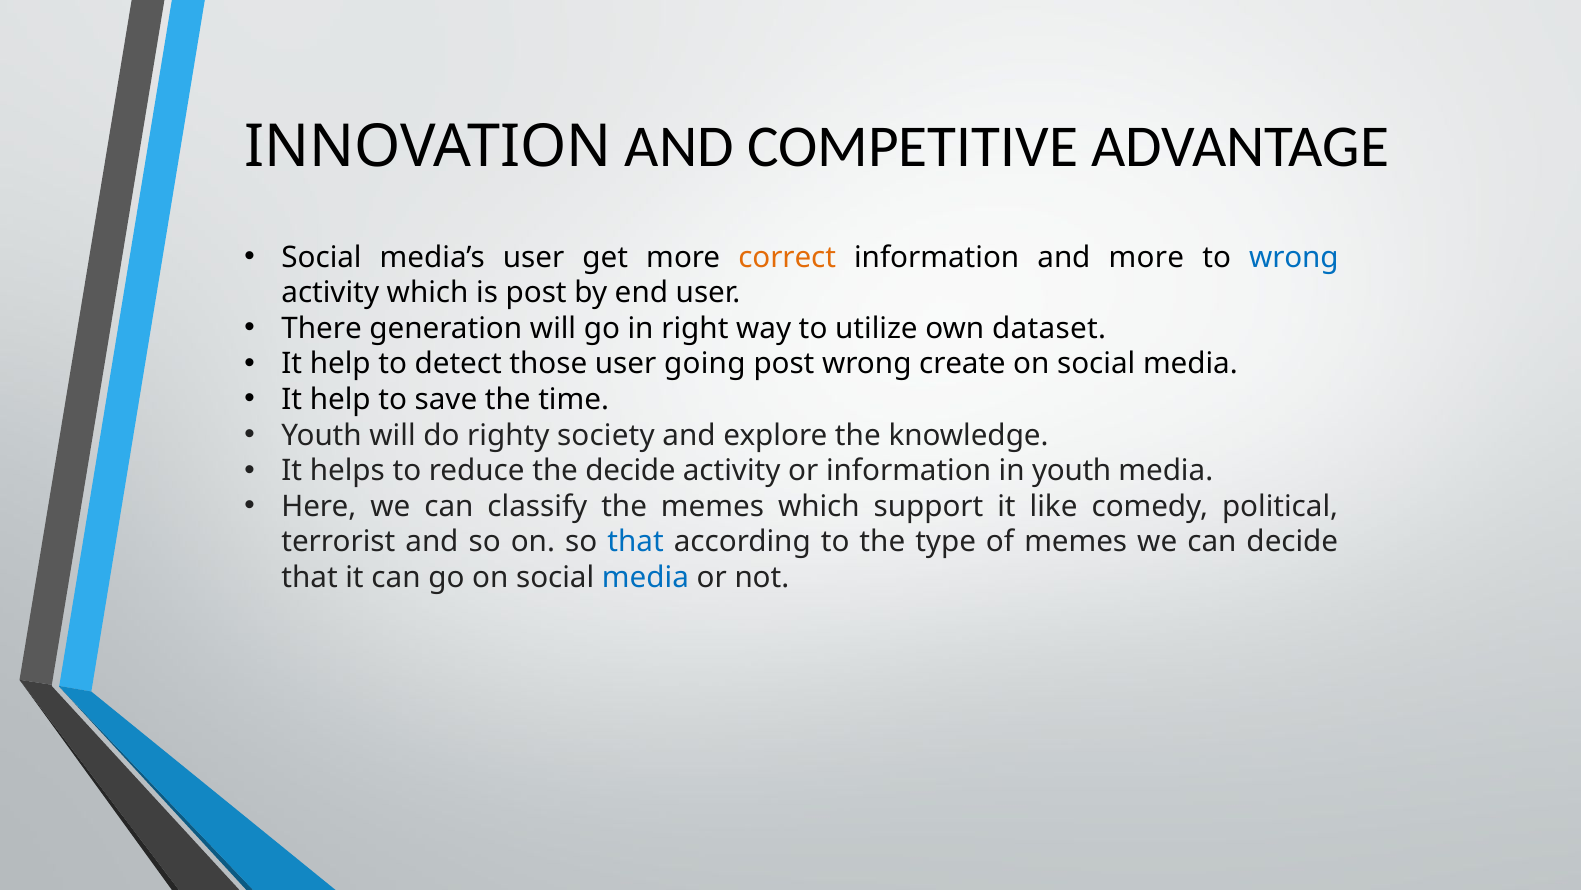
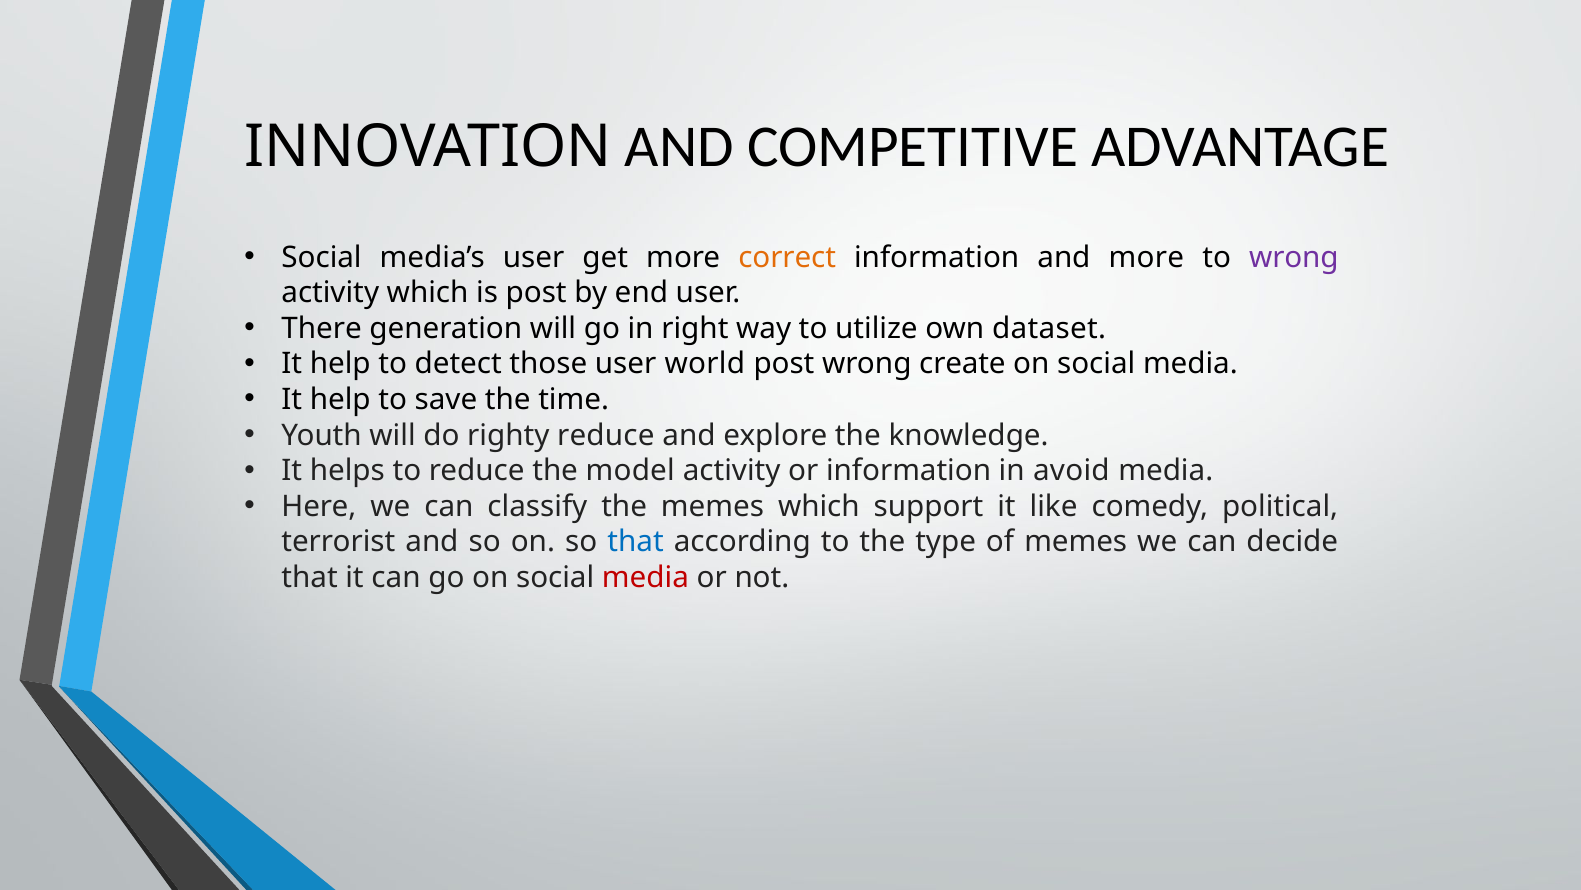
wrong at (1294, 257) colour: blue -> purple
going: going -> world
righty society: society -> reduce
the decide: decide -> model
in youth: youth -> avoid
media at (645, 577) colour: blue -> red
